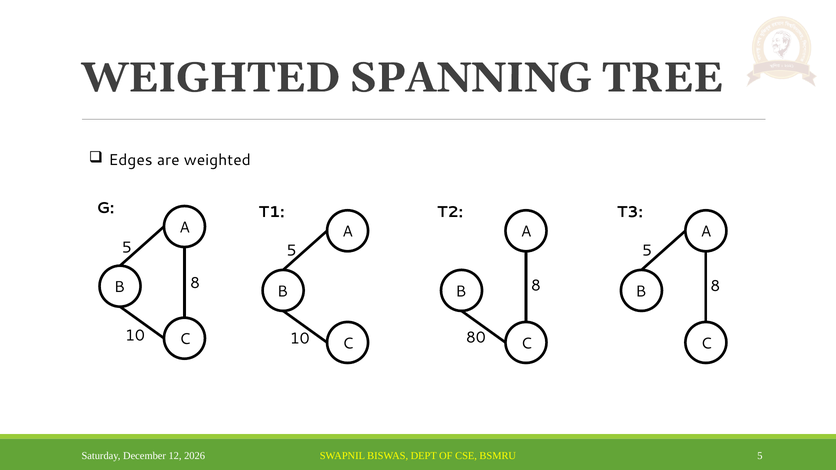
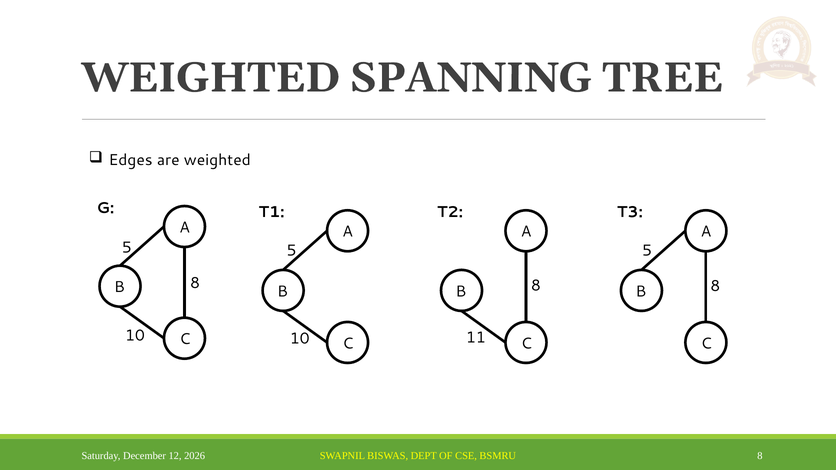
80: 80 -> 11
BSMRU 5: 5 -> 8
